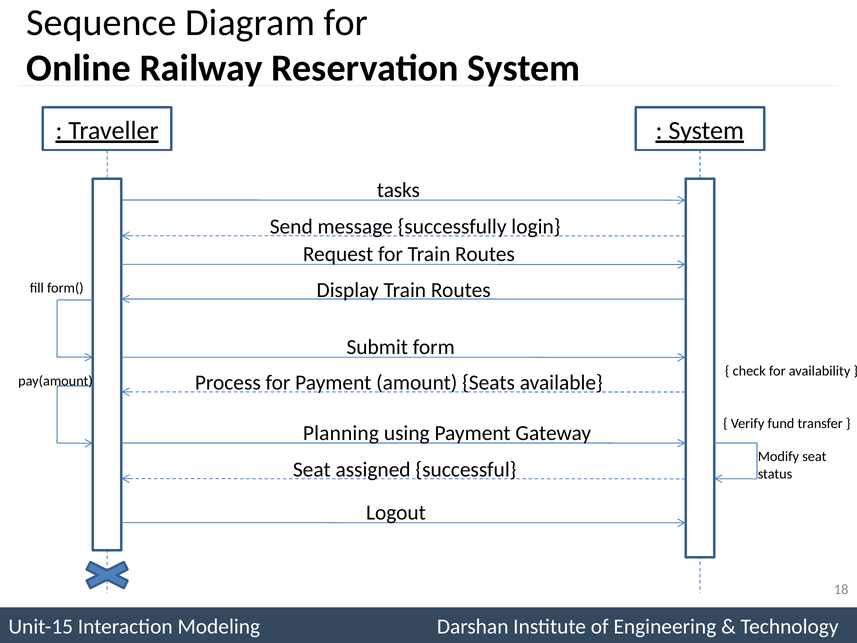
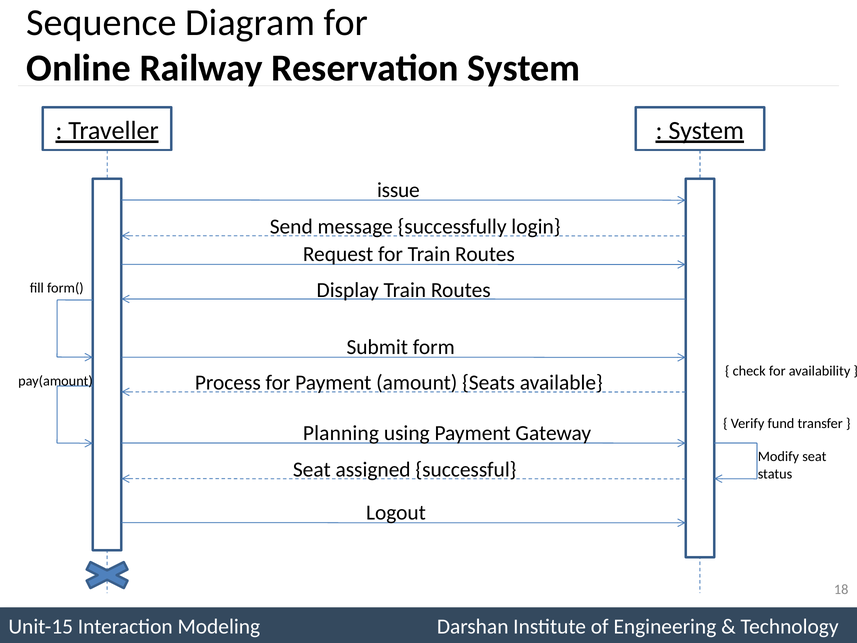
tasks: tasks -> issue
